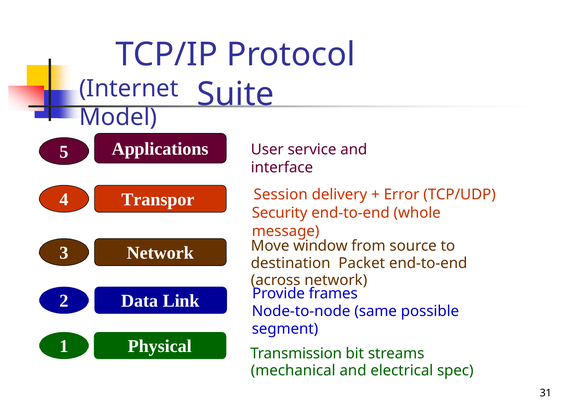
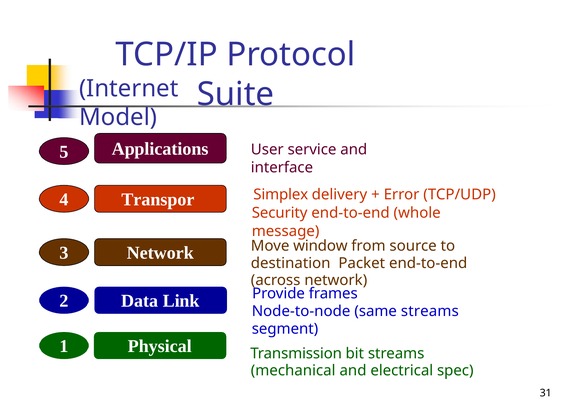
Session: Session -> Simplex
same possible: possible -> streams
